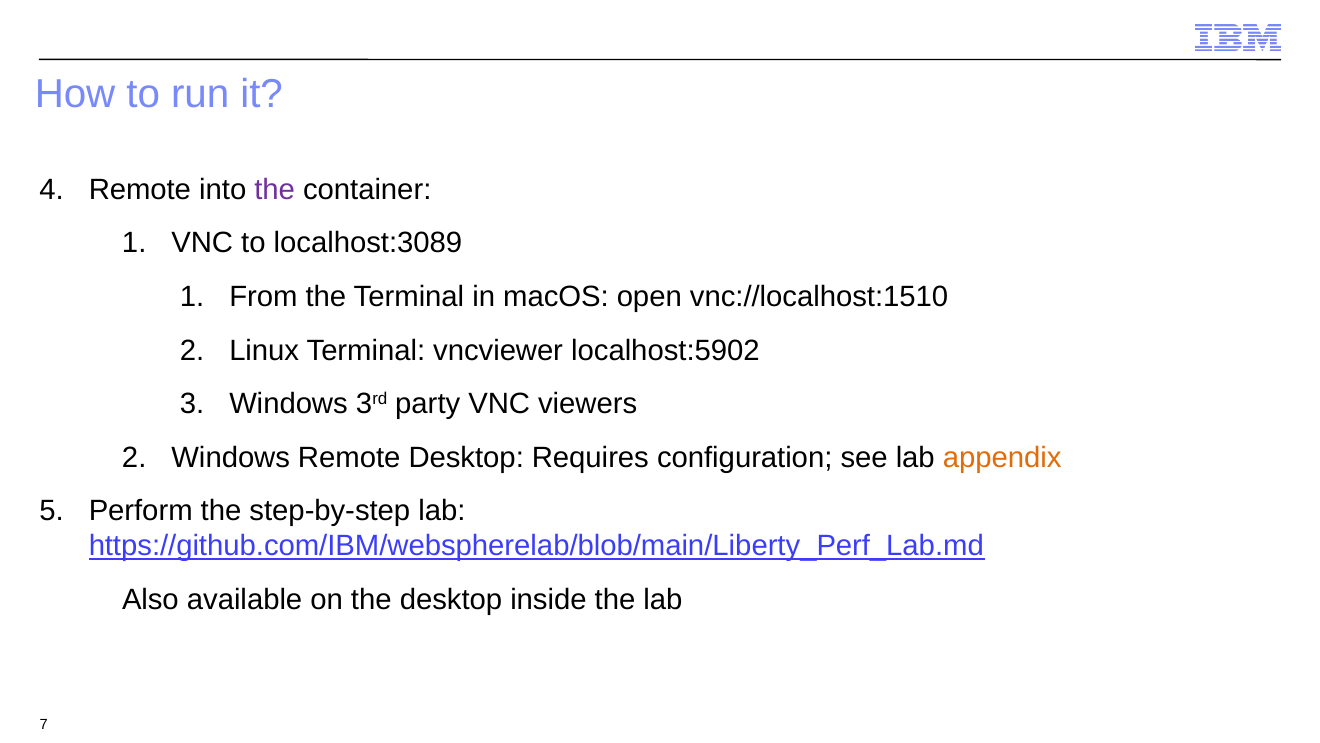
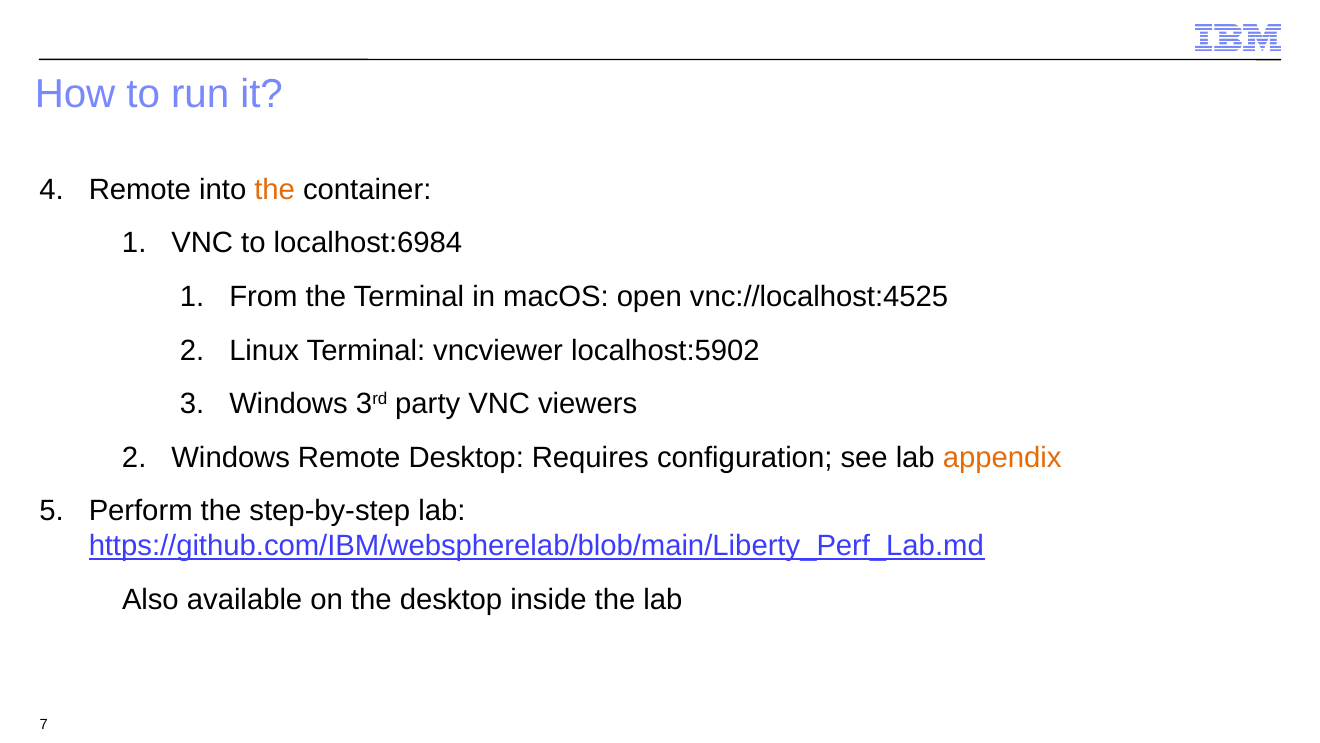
the at (275, 190) colour: purple -> orange
localhost:3089: localhost:3089 -> localhost:6984
vnc://localhost:1510: vnc://localhost:1510 -> vnc://localhost:4525
